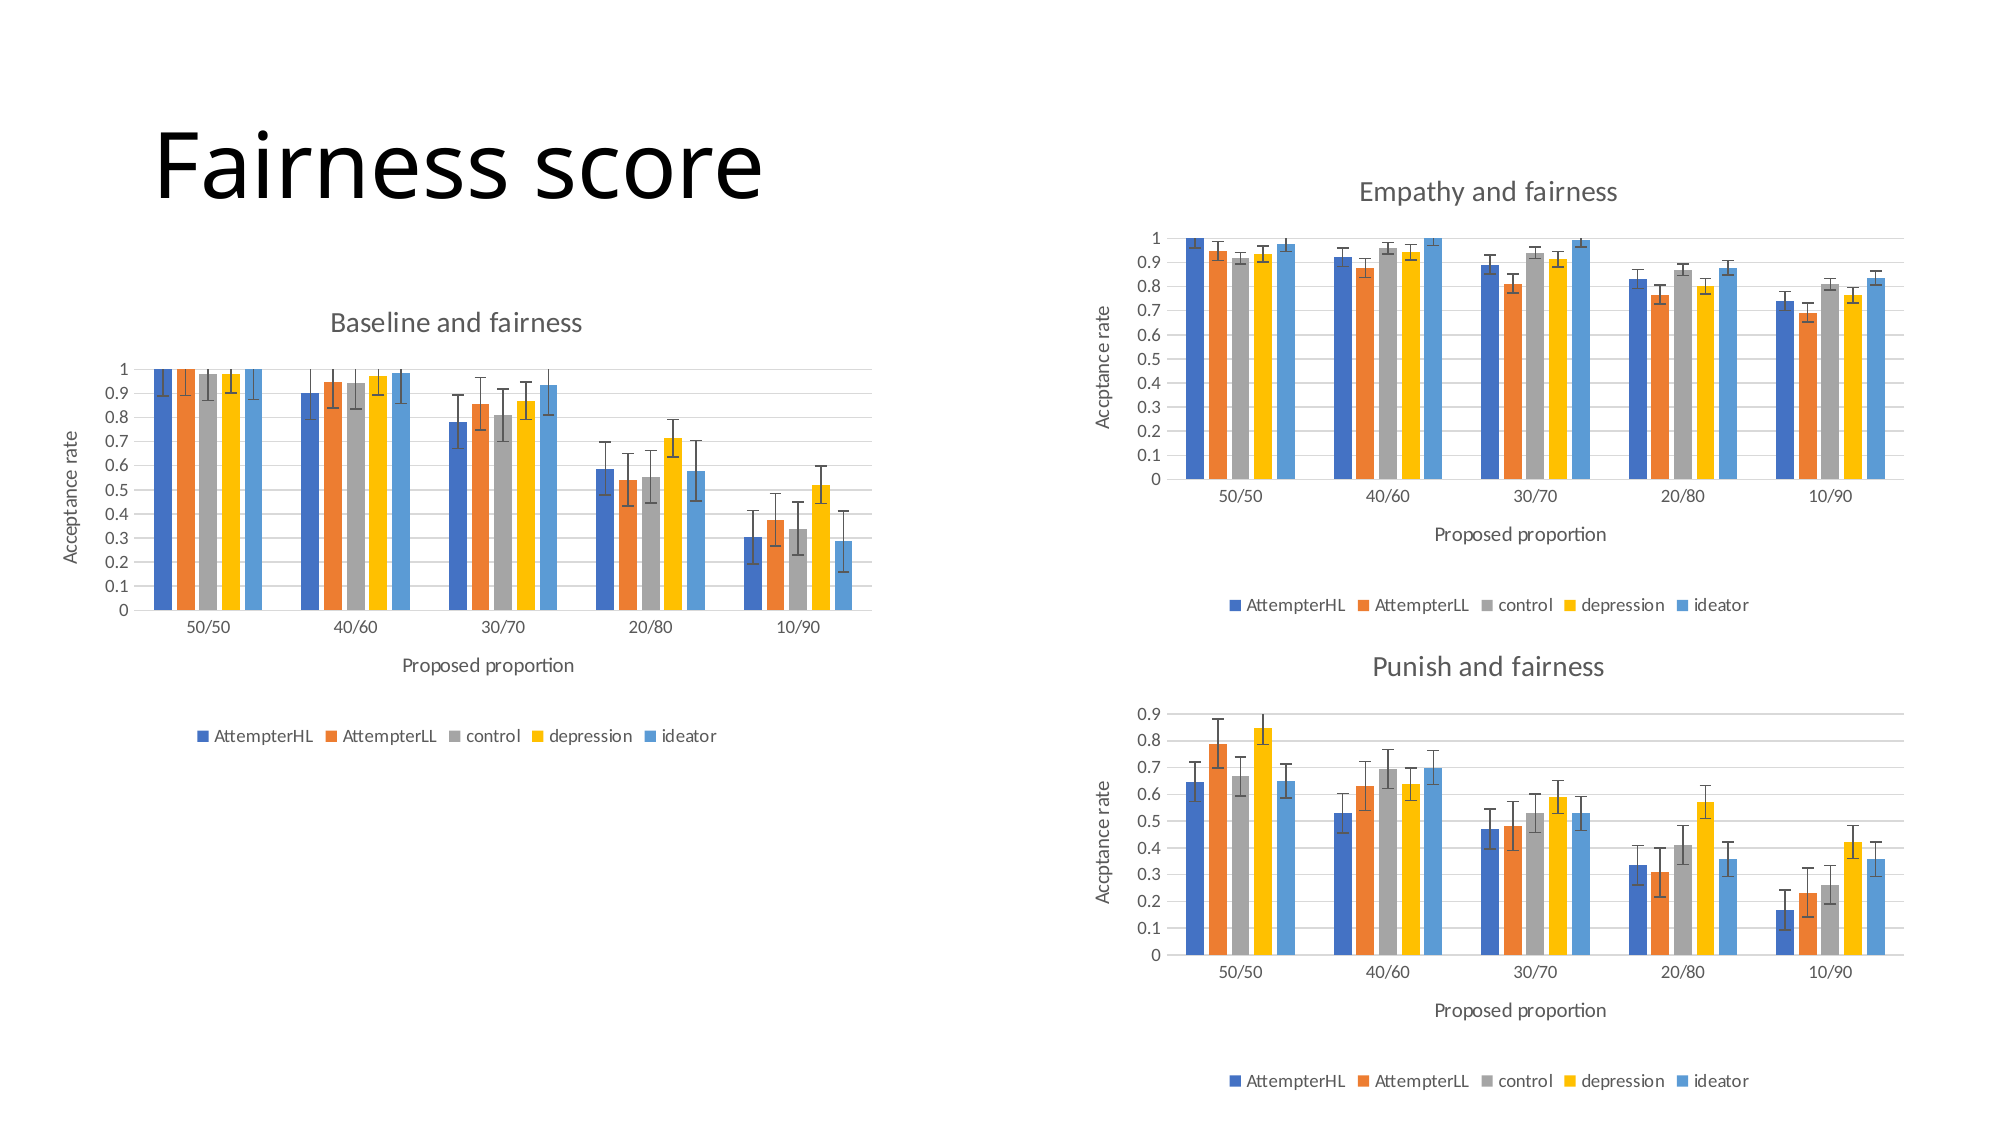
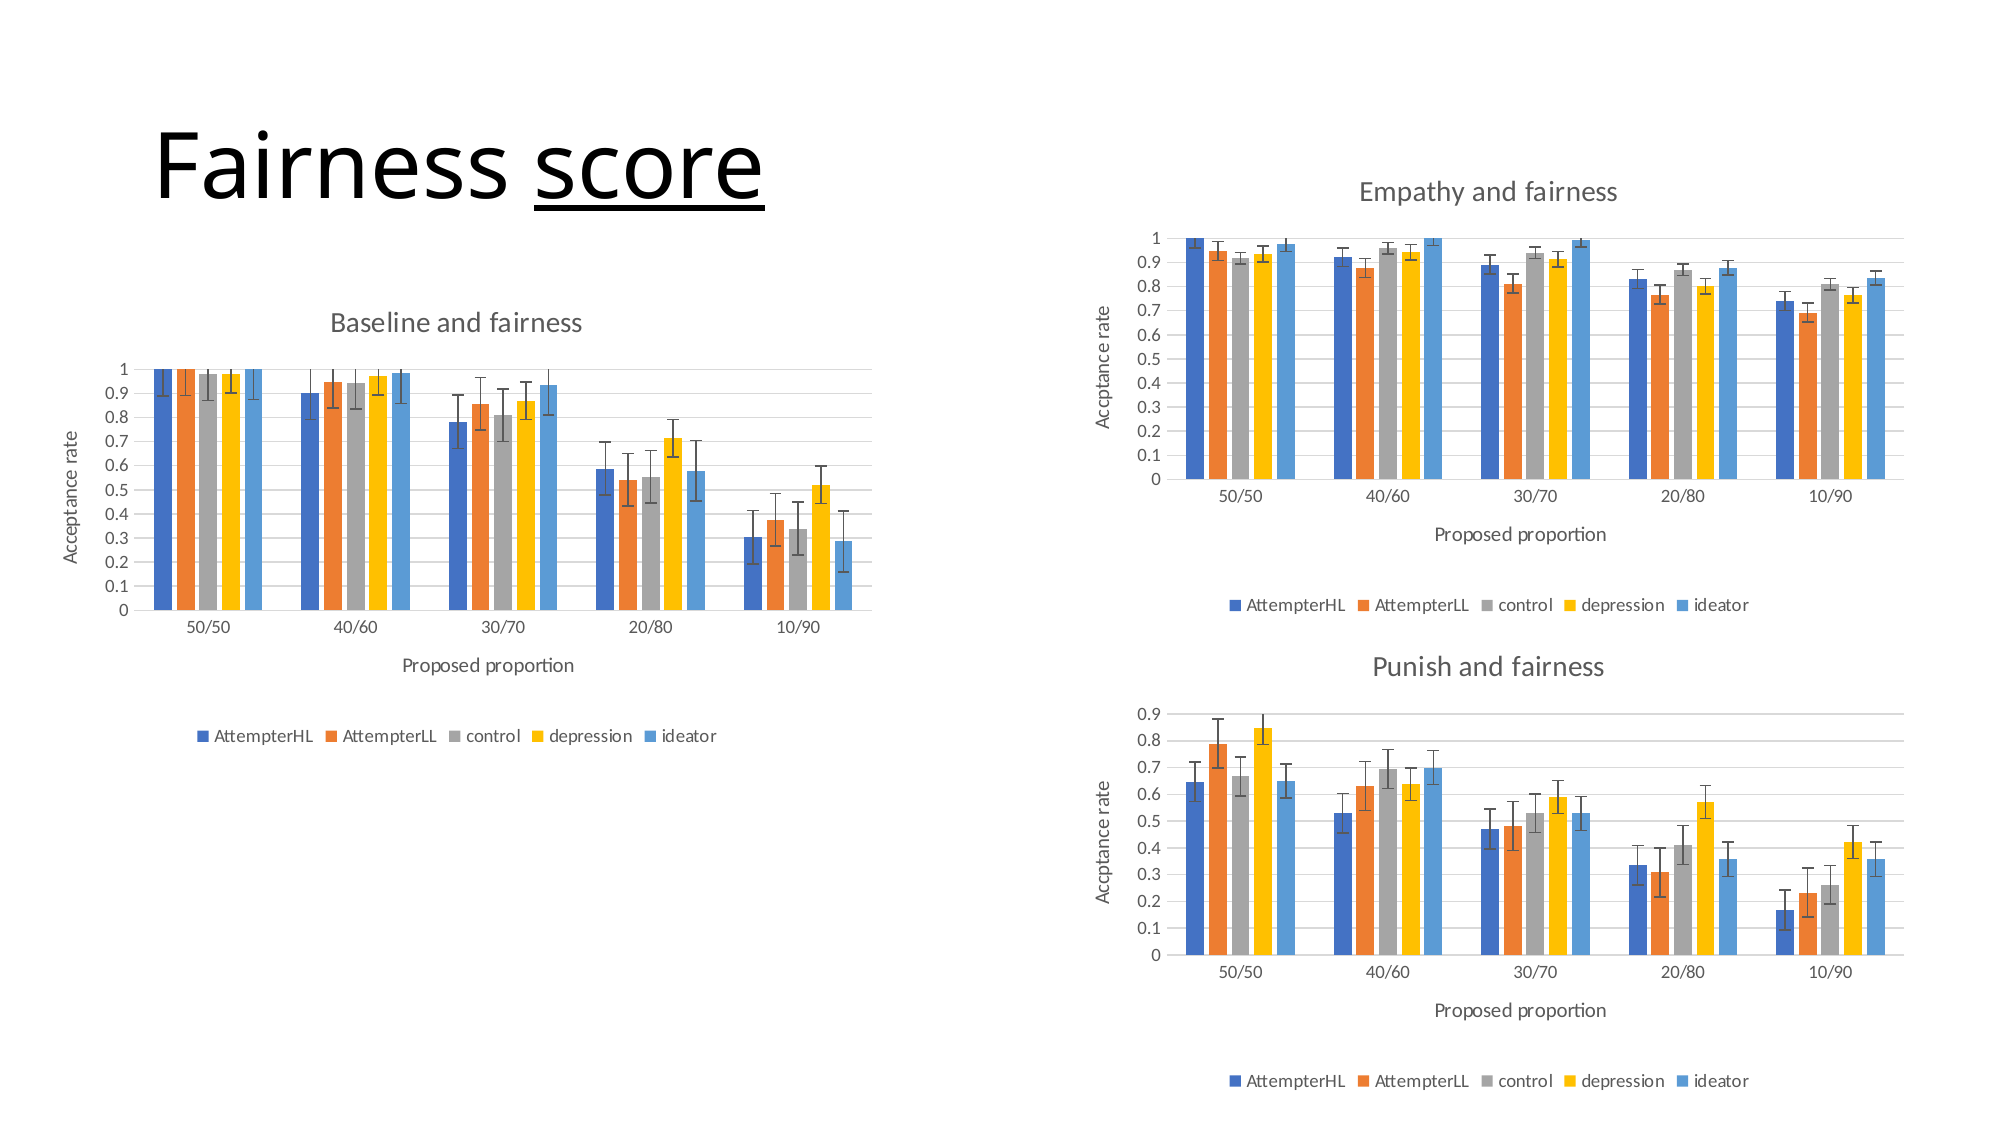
score underline: none -> present
